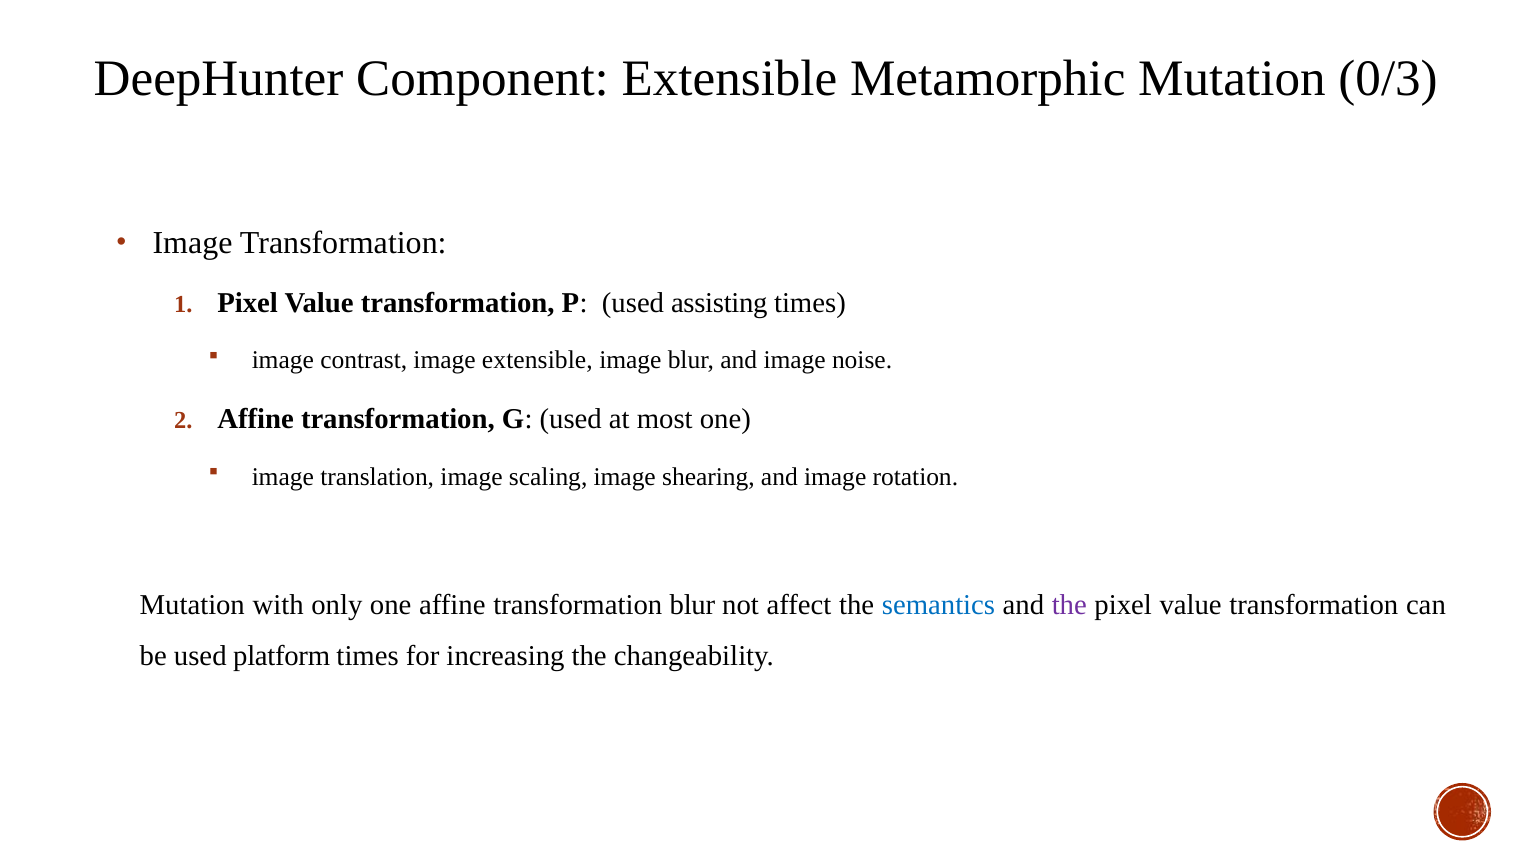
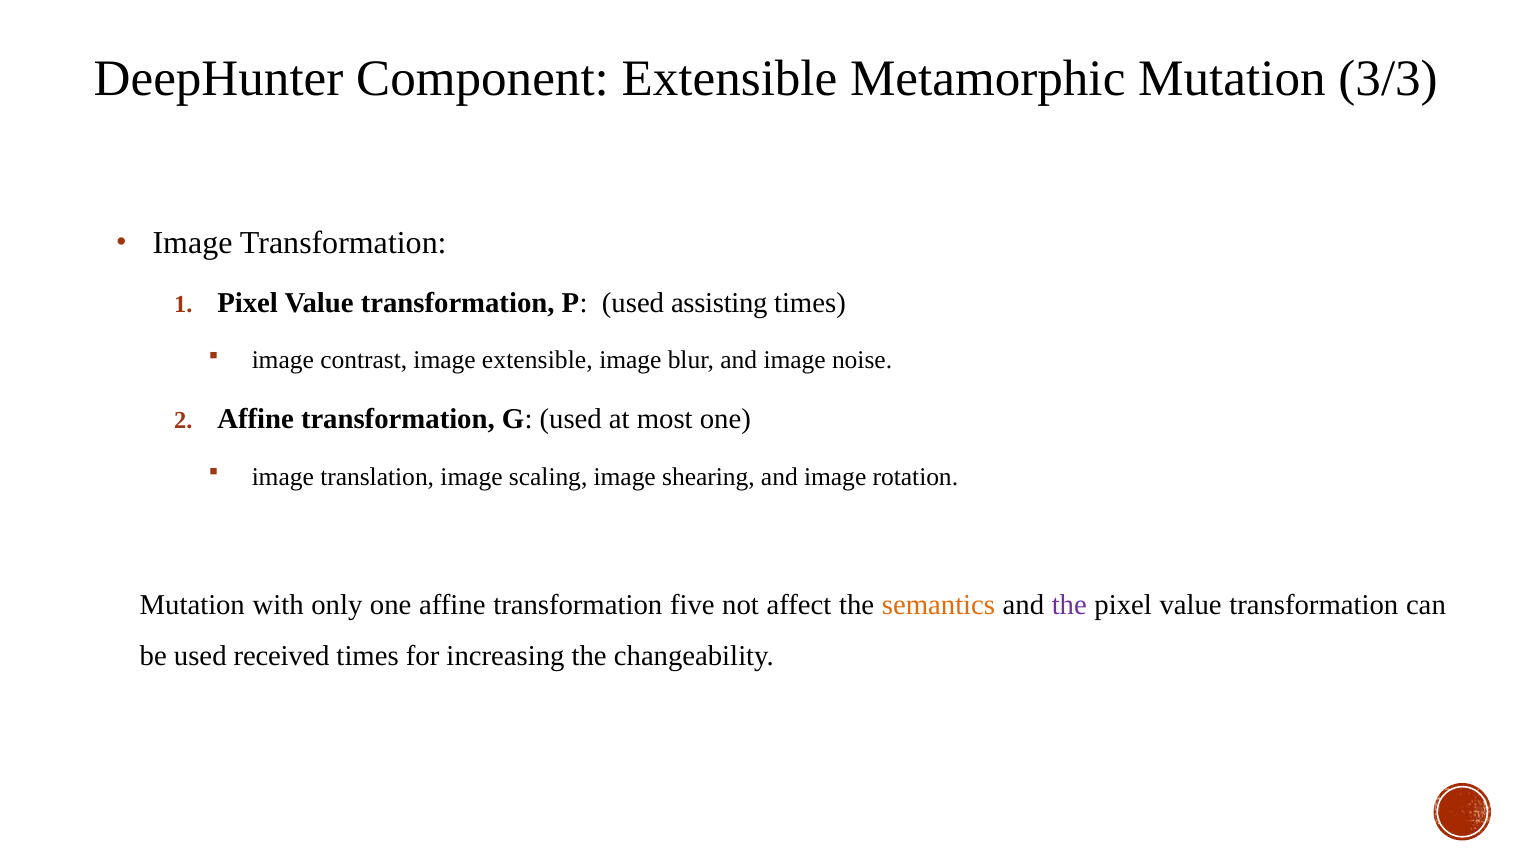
0/3: 0/3 -> 3/3
transformation blur: blur -> five
semantics colour: blue -> orange
platform: platform -> received
